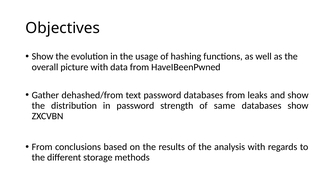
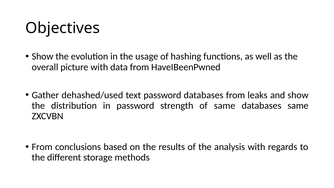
dehashed/from: dehashed/from -> dehashed/used
databases show: show -> same
